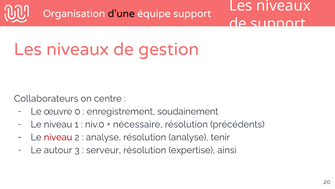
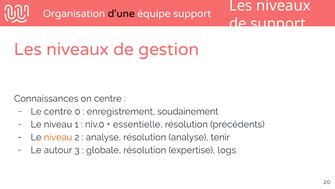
Collaborateurs: Collaborateurs -> Connaissances
Le œuvre: œuvre -> centre
nécessaire: nécessaire -> essentielle
niveau at (58, 137) colour: red -> orange
serveur: serveur -> globale
ainsi: ainsi -> logs
